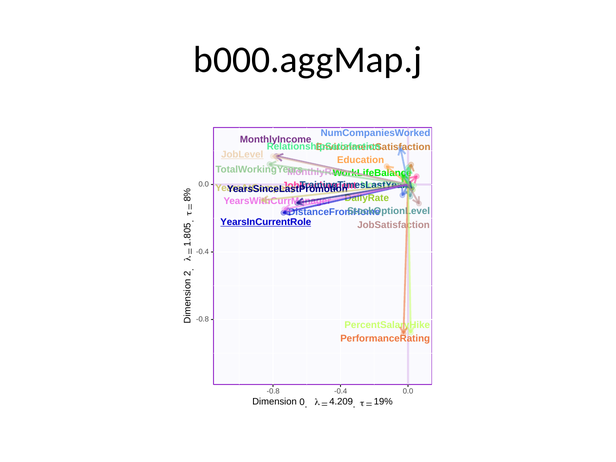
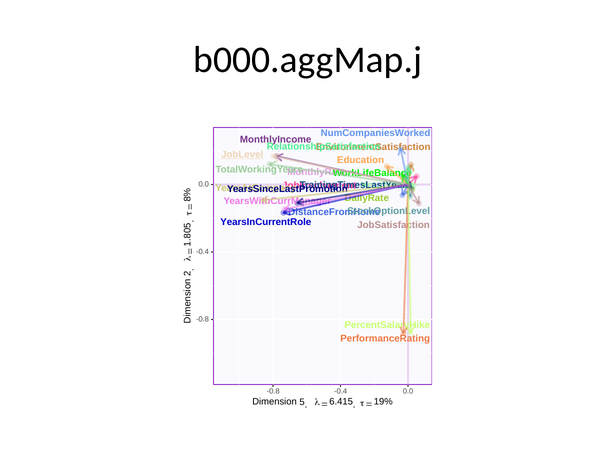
YearsInCurrentRole underline: present -> none
Dimension 0: 0 -> 5
4.209: 4.209 -> 6.415
